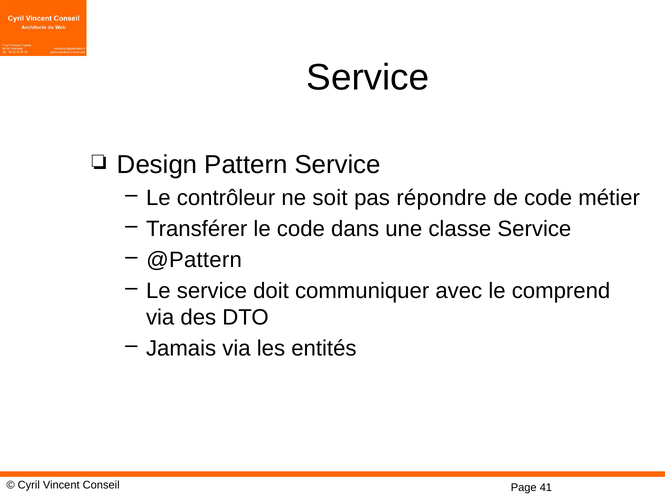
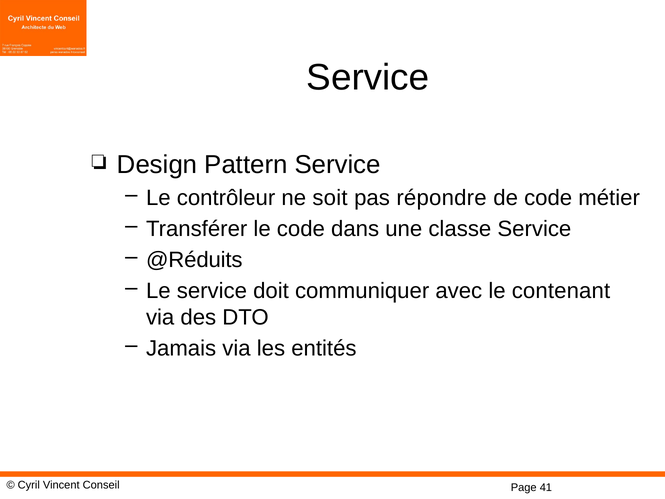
@Pattern: @Pattern -> @Réduits
comprend: comprend -> contenant
